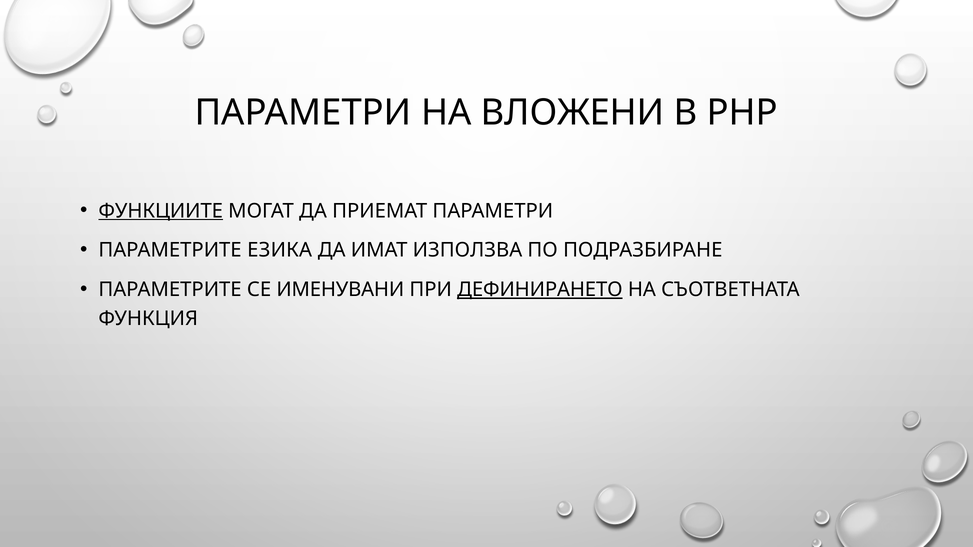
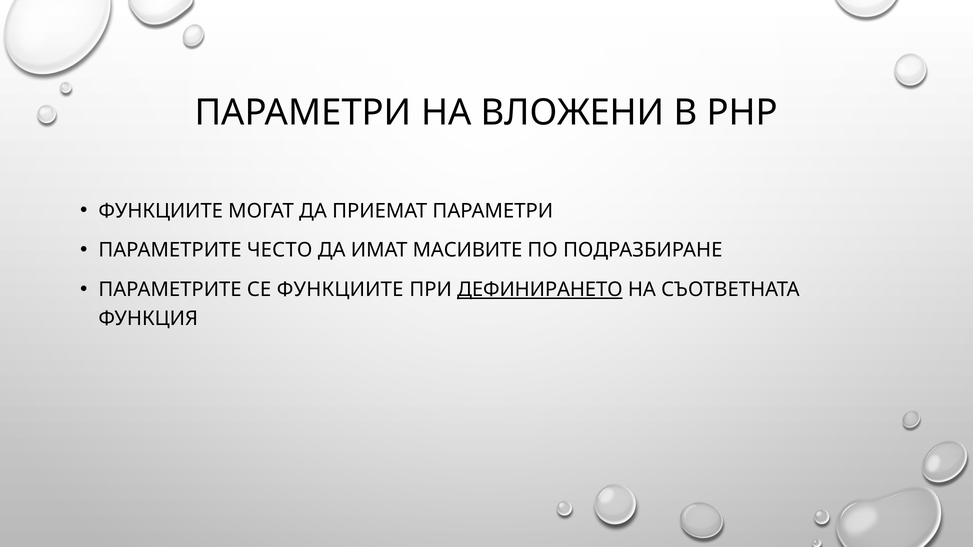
ФУНКЦИИТЕ at (161, 211) underline: present -> none
ЕЗИКА: ЕЗИКА -> ЧЕСТО
ИЗПОЛЗВА: ИЗПОЛЗВА -> МАСИВИТЕ
СЕ ИМЕНУВАНИ: ИМЕНУВАНИ -> ФУНКЦИИТЕ
